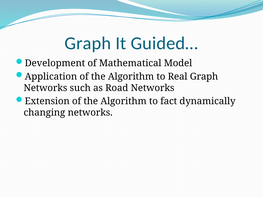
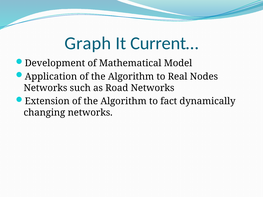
Guided…: Guided… -> Current…
Real Graph: Graph -> Nodes
